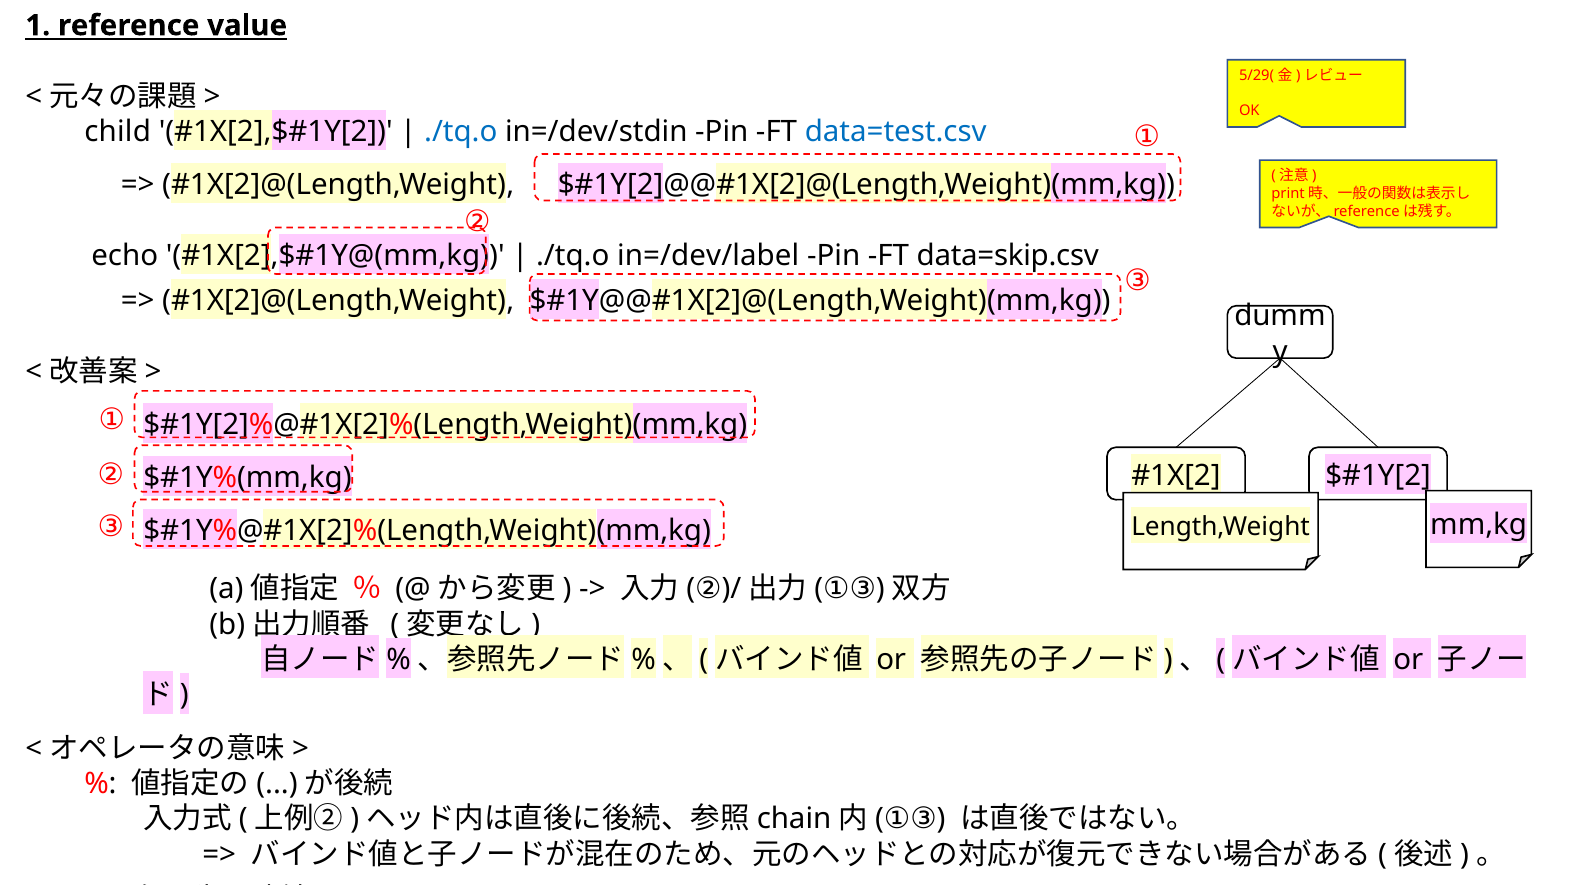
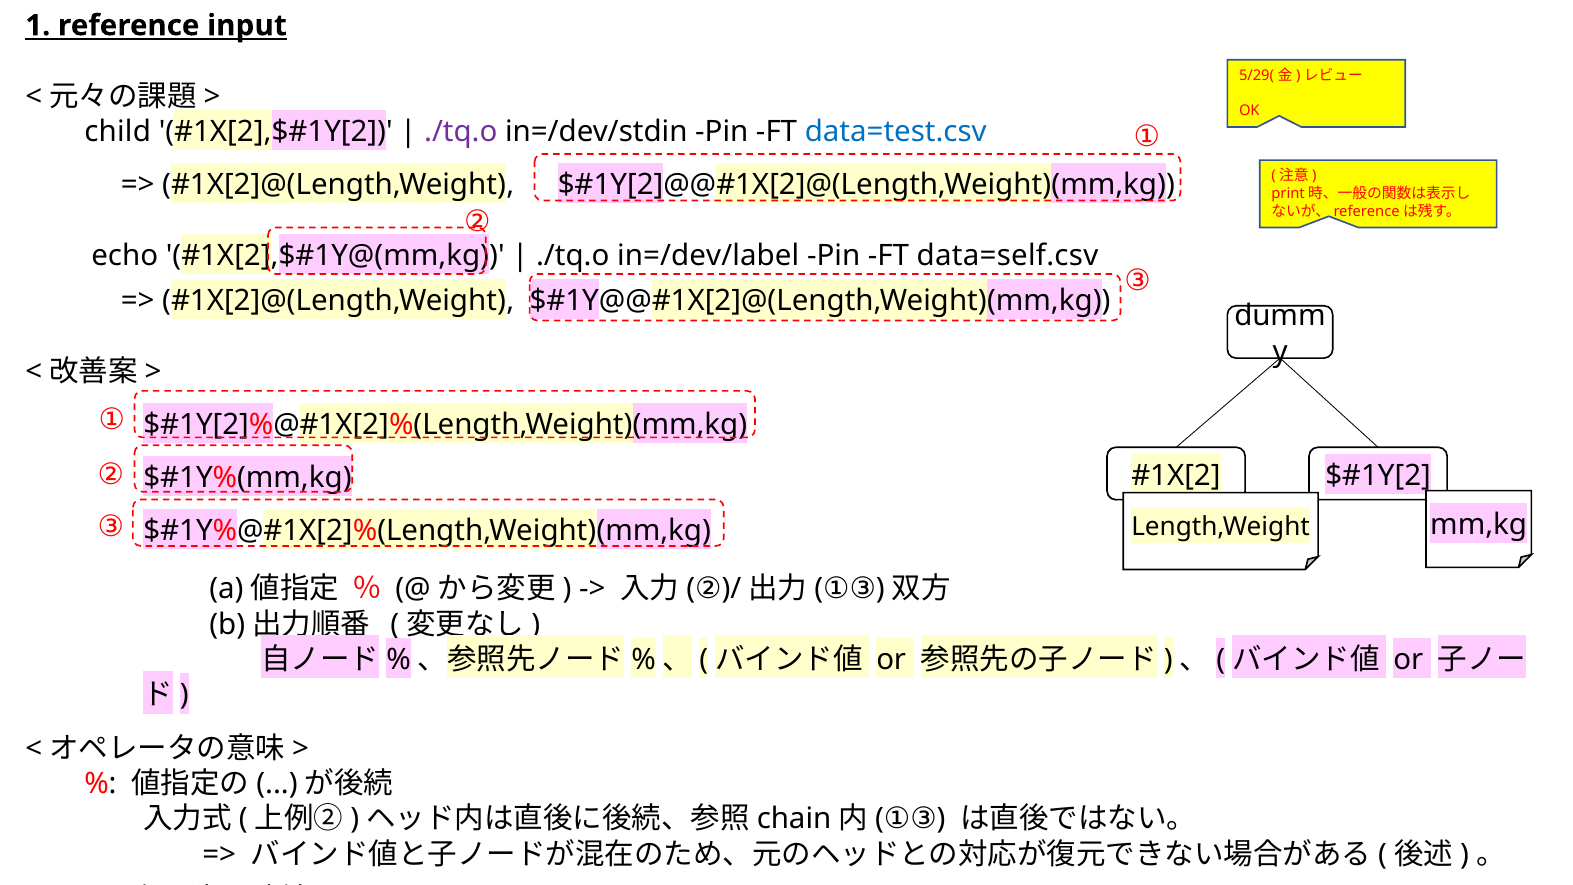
value: value -> input
./tq.o at (461, 132) colour: blue -> purple
data=skip.csv: data=skip.csv -> data=self.csv
